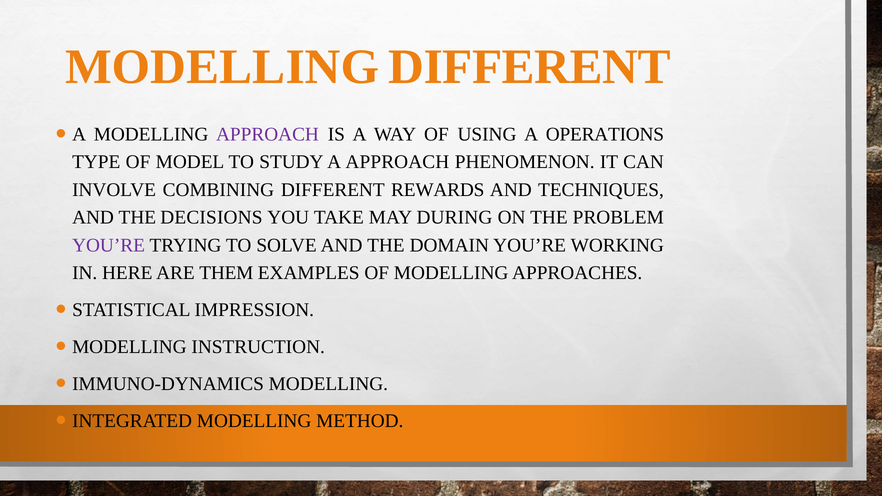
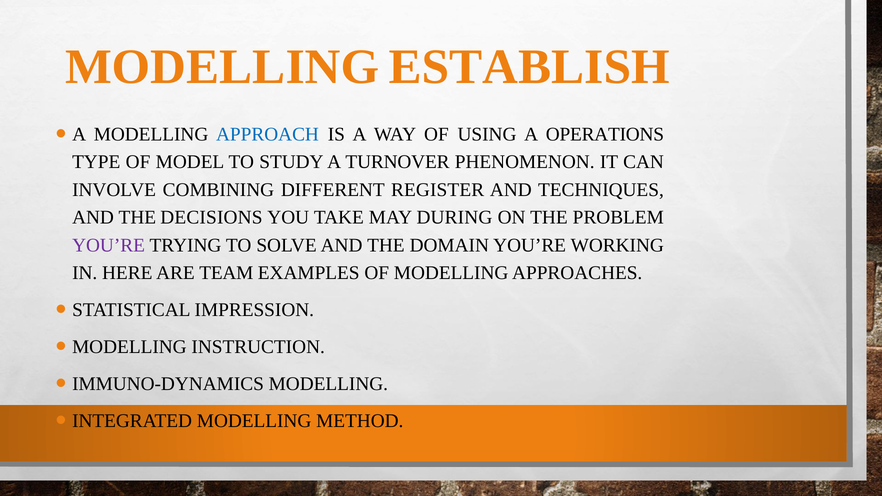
MODELLING DIFFERENT: DIFFERENT -> ESTABLISH
APPROACH at (267, 134) colour: purple -> blue
A APPROACH: APPROACH -> TURNOVER
REWARDS: REWARDS -> REGISTER
THEM: THEM -> TEAM
